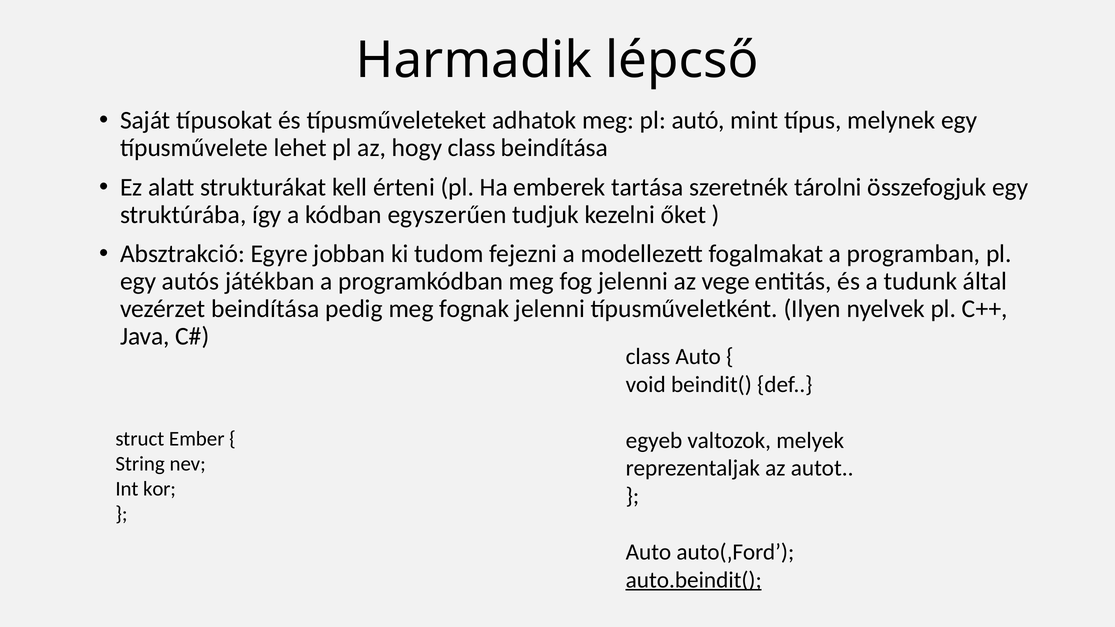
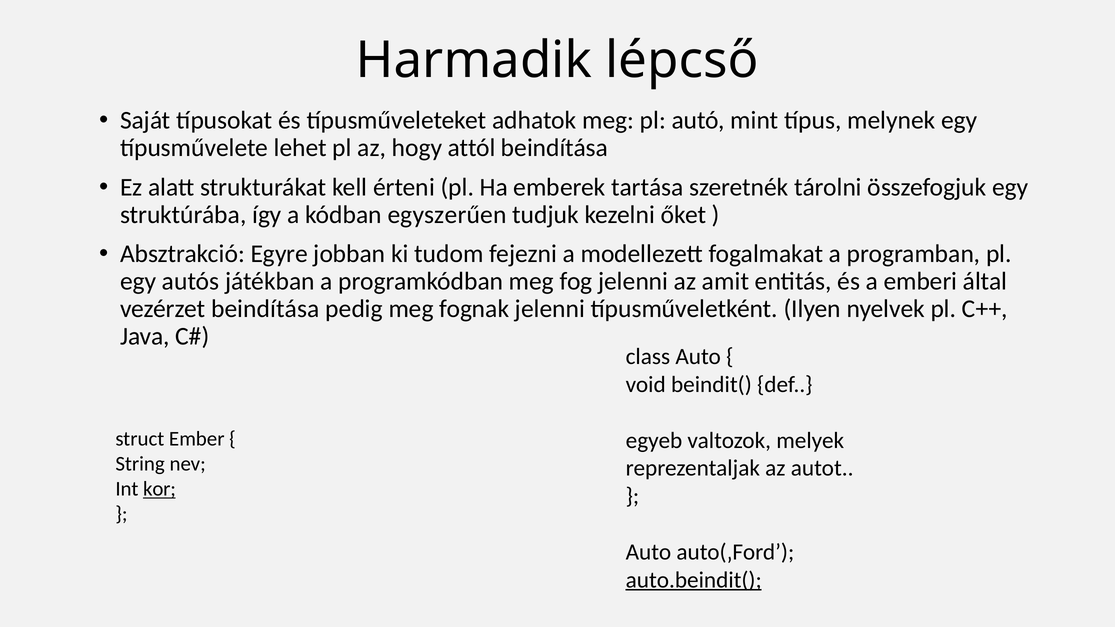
hogy class: class -> attól
vege: vege -> amit
tudunk: tudunk -> emberi
kor underline: none -> present
